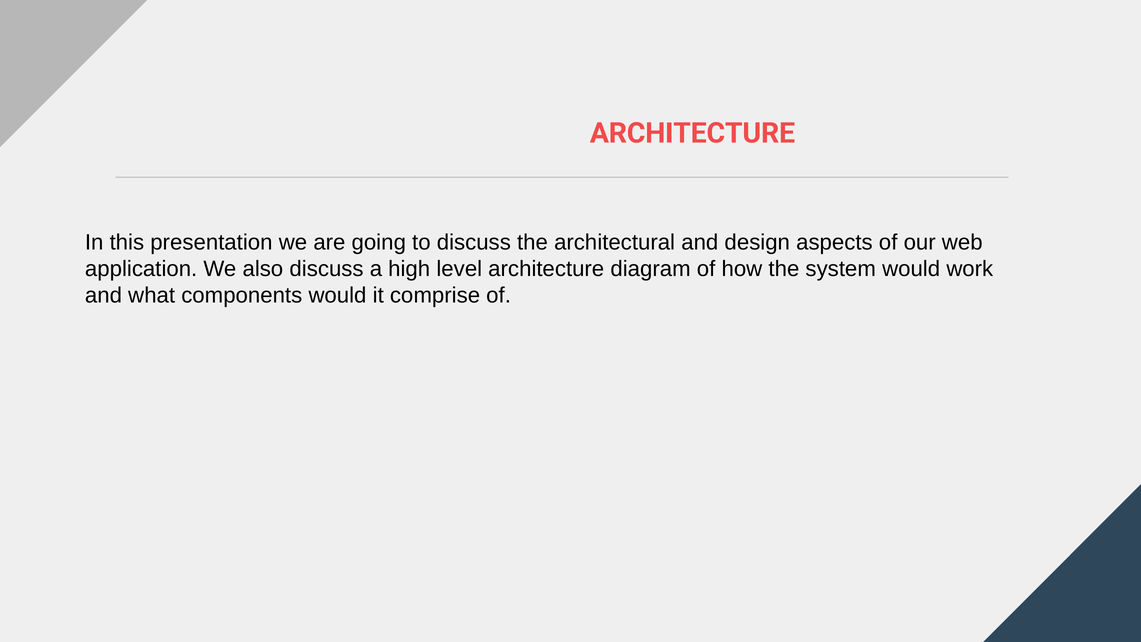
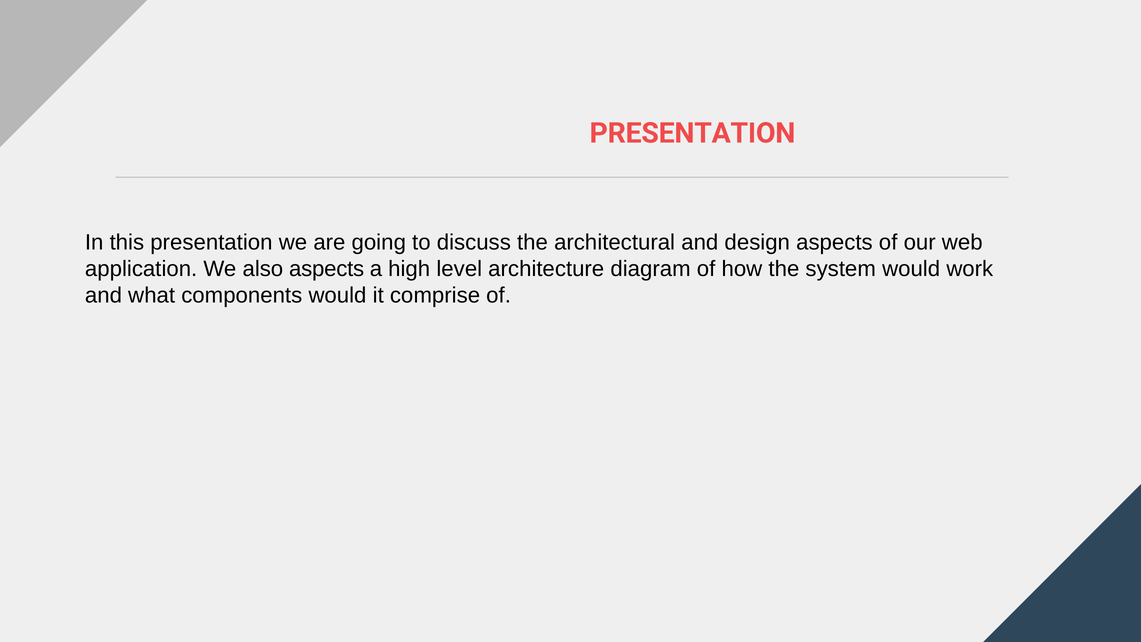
ARCHITECTURE at (692, 133): ARCHITECTURE -> PRESENTATION
also discuss: discuss -> aspects
